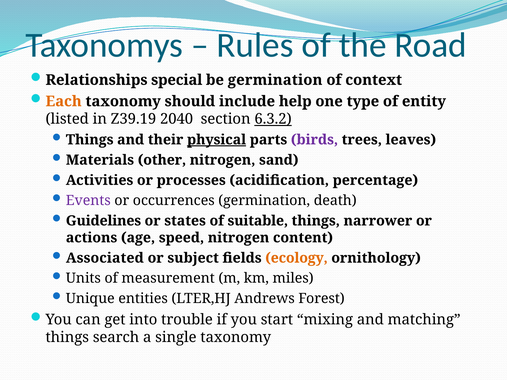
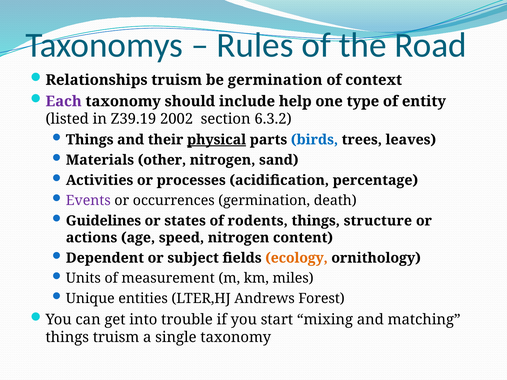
Relationships special: special -> truism
Each colour: orange -> purple
2040: 2040 -> 2002
6.3.2 underline: present -> none
birds colour: purple -> blue
suitable: suitable -> rodents
narrower: narrower -> structure
Associated: Associated -> Dependent
things search: search -> truism
